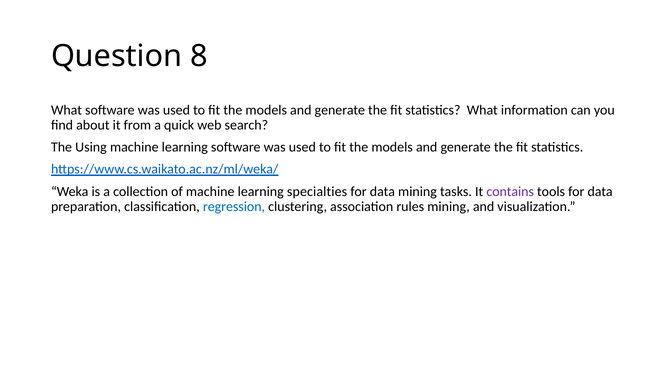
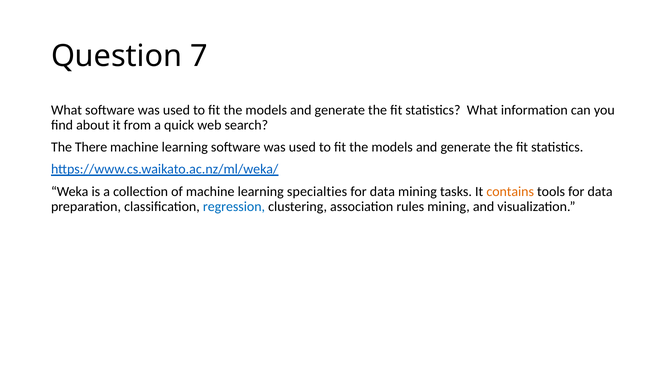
8: 8 -> 7
Using: Using -> There
contains colour: purple -> orange
